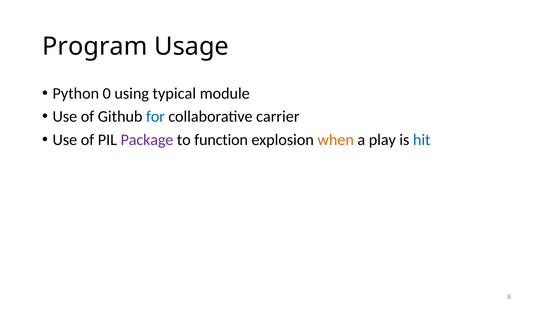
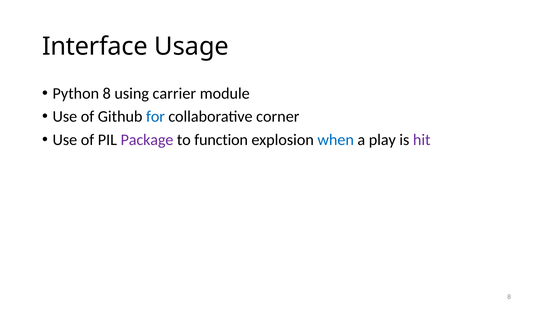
Program: Program -> Interface
Python 0: 0 -> 8
typical: typical -> carrier
carrier: carrier -> corner
when colour: orange -> blue
hit colour: blue -> purple
